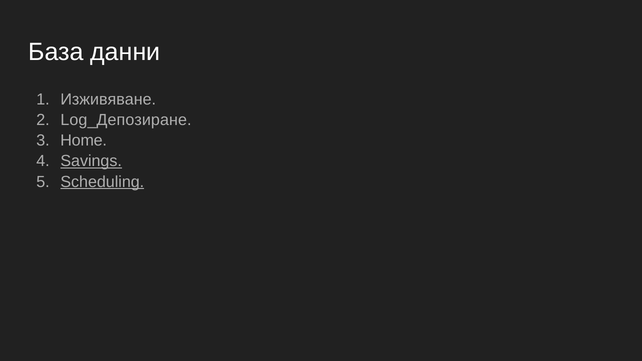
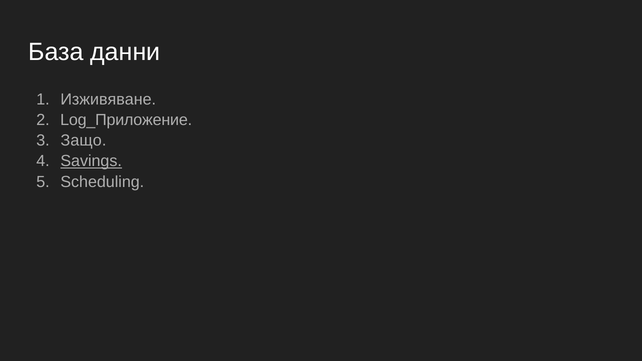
Log_Депозиране: Log_Депозиране -> Log_Приложение
Home: Home -> Защо
Scheduling underline: present -> none
